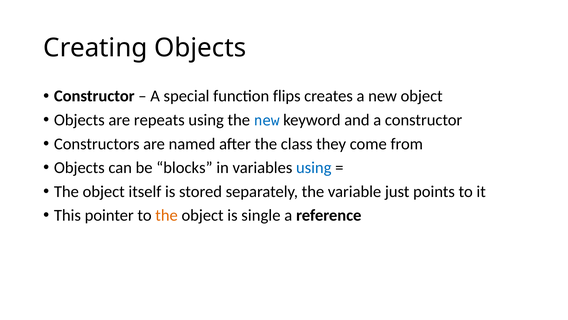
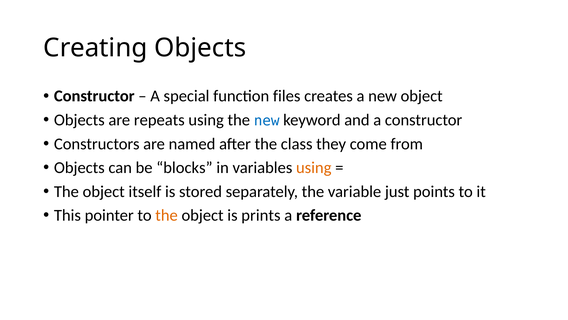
flips: flips -> files
using at (314, 167) colour: blue -> orange
single: single -> prints
